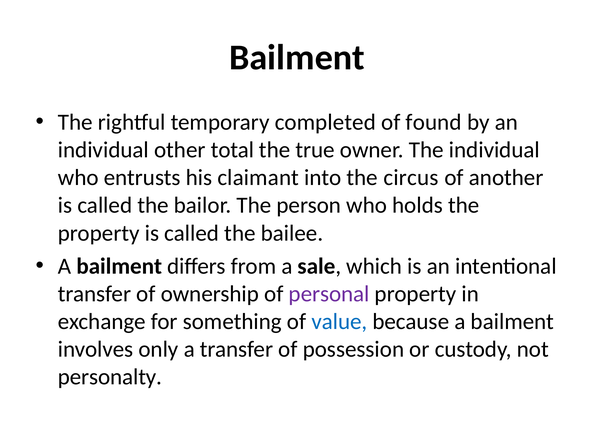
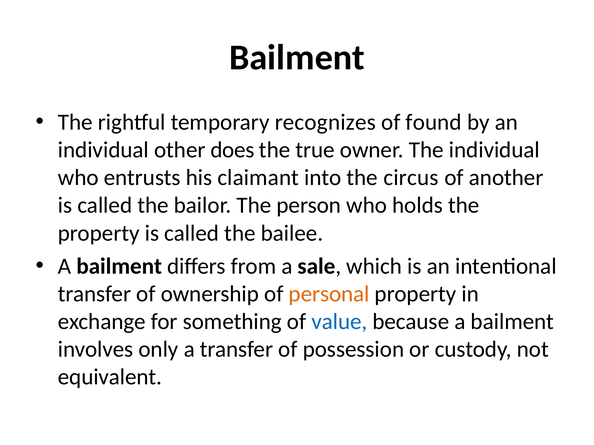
completed: completed -> recognizes
total: total -> does
personal colour: purple -> orange
personalty: personalty -> equivalent
